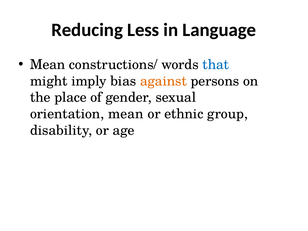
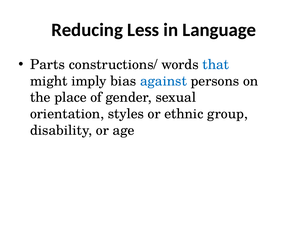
Mean at (48, 65): Mean -> Parts
against colour: orange -> blue
orientation mean: mean -> styles
